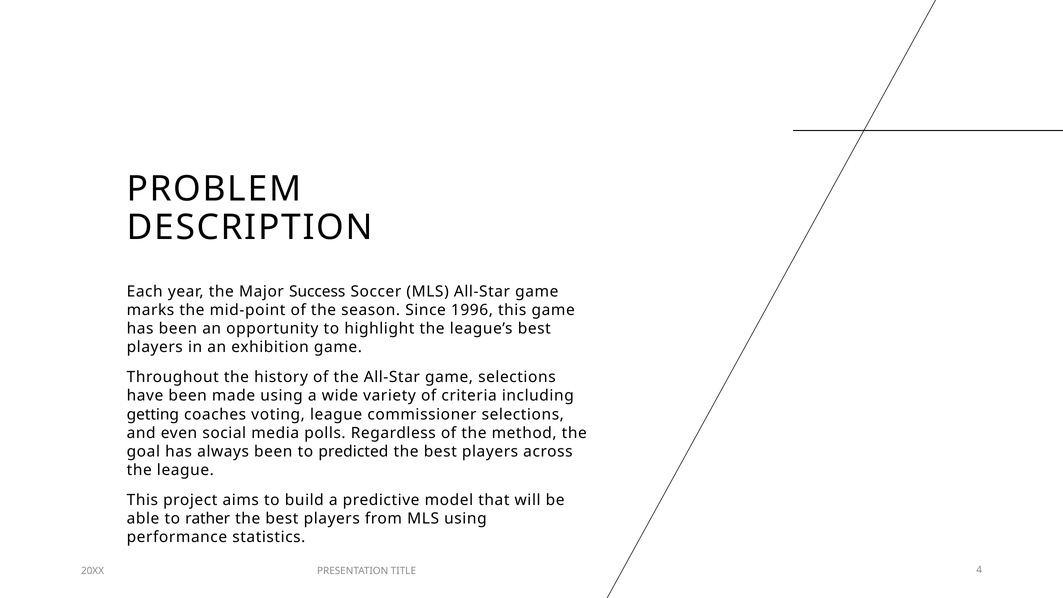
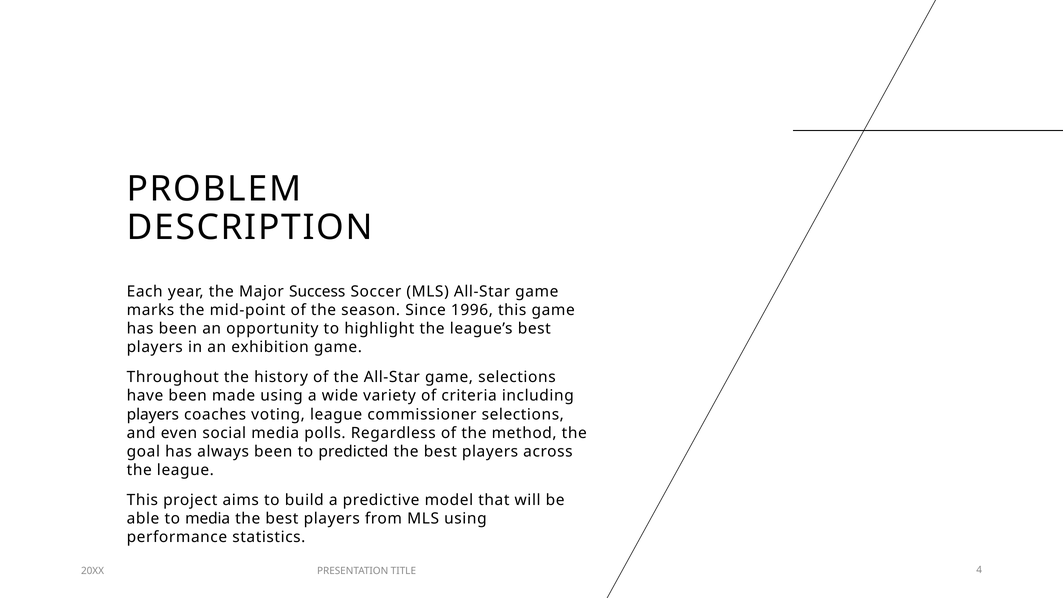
getting at (153, 414): getting -> players
to rather: rather -> media
